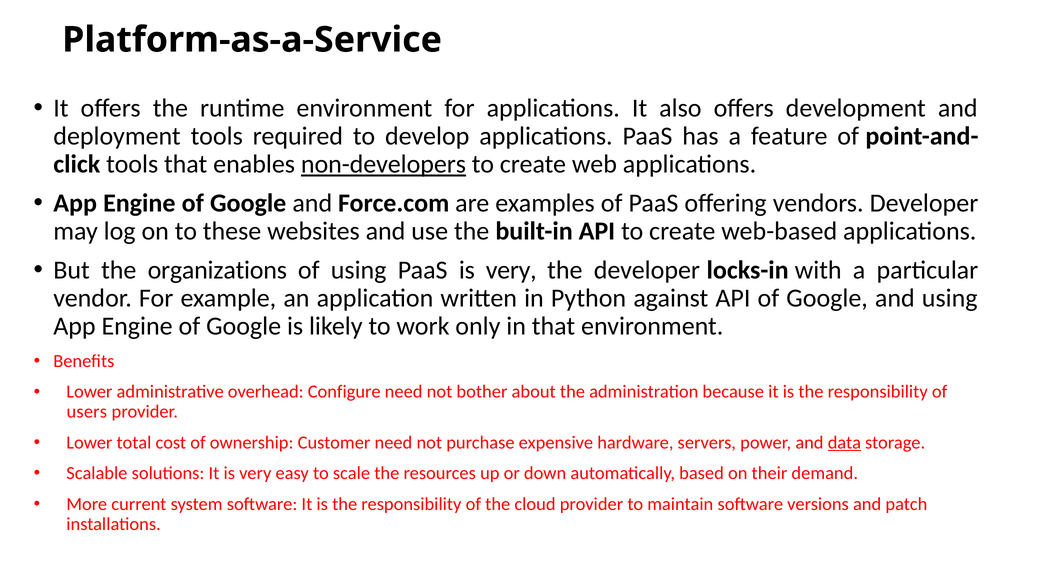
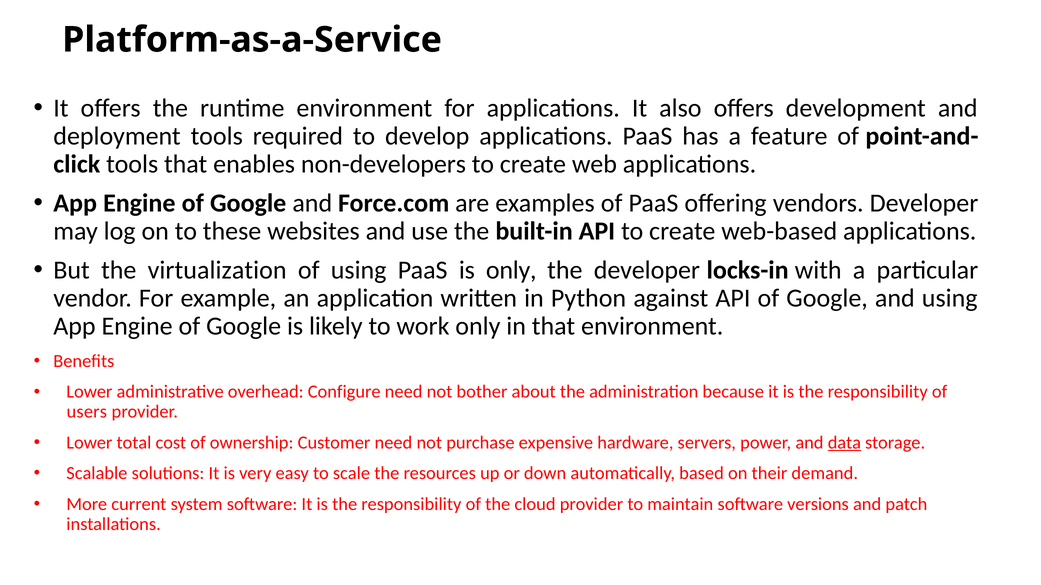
non-developers underline: present -> none
organizations: organizations -> virtualization
PaaS is very: very -> only
